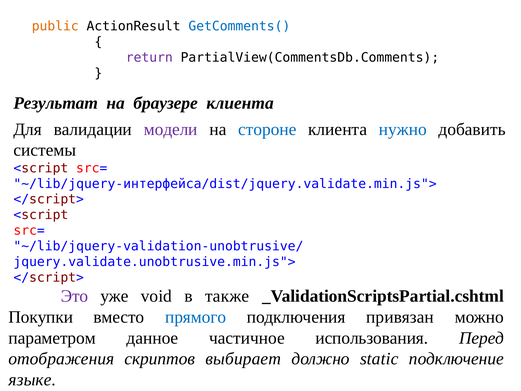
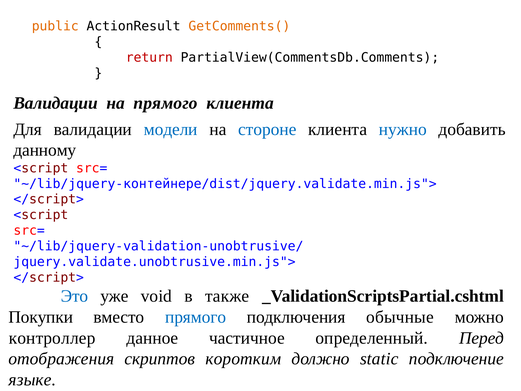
GetComments( colour: blue -> orange
return colour: purple -> red
Результат at (56, 103): Результат -> Валидации
на браузере: браузере -> прямого
модели colour: purple -> blue
системы: системы -> данному
~/lib/jquery-интерфейса/dist/jquery.validate.min.js">: ~/lib/jquery-интерфейса/dist/jquery.validate.min.js"> -> ~/lib/jquery-контейнере/dist/jquery.validate.min.js">
Это colour: purple -> blue
привязан: привязан -> обычные
параметром: параметром -> контроллер
использования: использования -> определенный
выбирает: выбирает -> коротким
